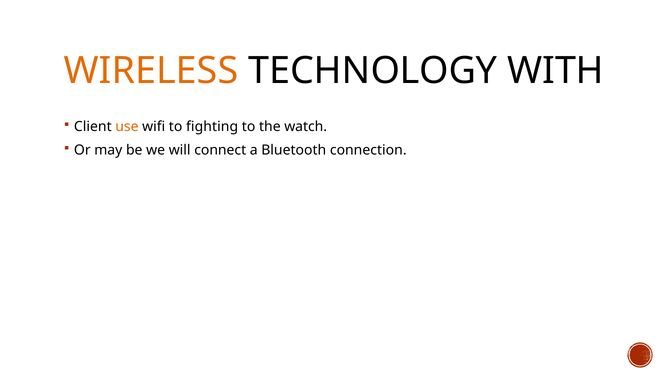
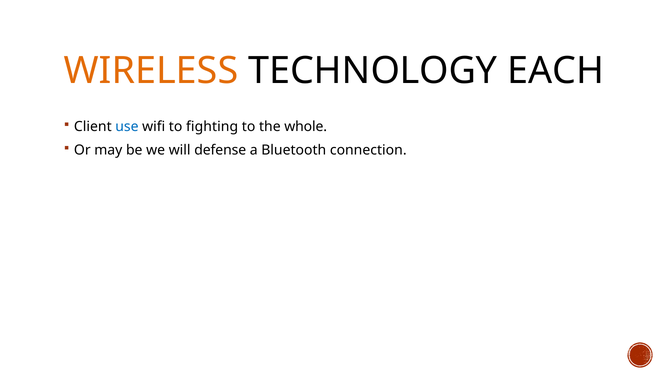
WITH: WITH -> EACH
use colour: orange -> blue
watch: watch -> whole
connect: connect -> defense
